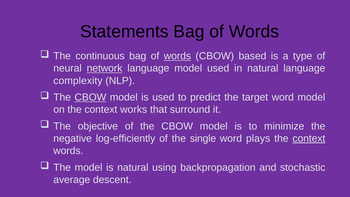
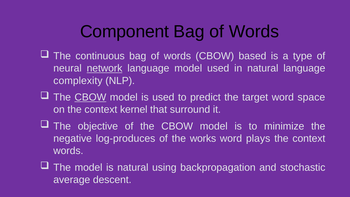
Statements: Statements -> Component
words at (177, 56) underline: present -> none
word model: model -> space
works: works -> kernel
log-efficiently: log-efficiently -> log-produces
single: single -> works
context at (309, 138) underline: present -> none
